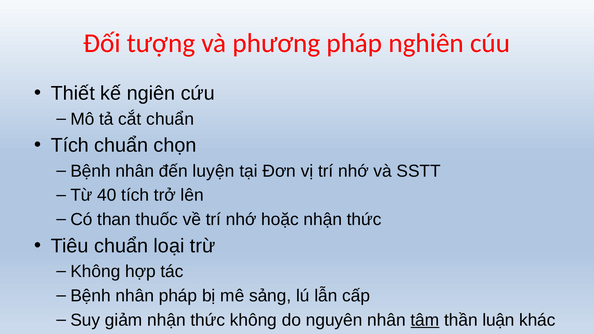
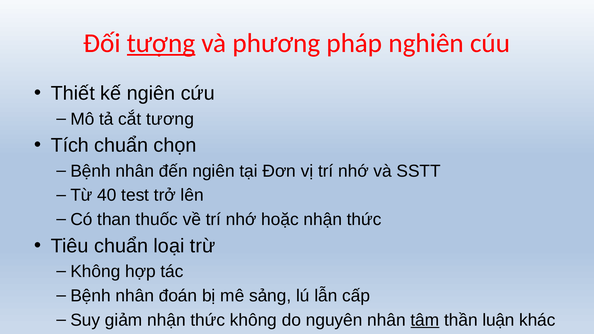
tượng underline: none -> present
cắt chuẩn: chuẩn -> tương
đến luyện: luyện -> ngiên
40 tích: tích -> test
nhân pháp: pháp -> đoán
